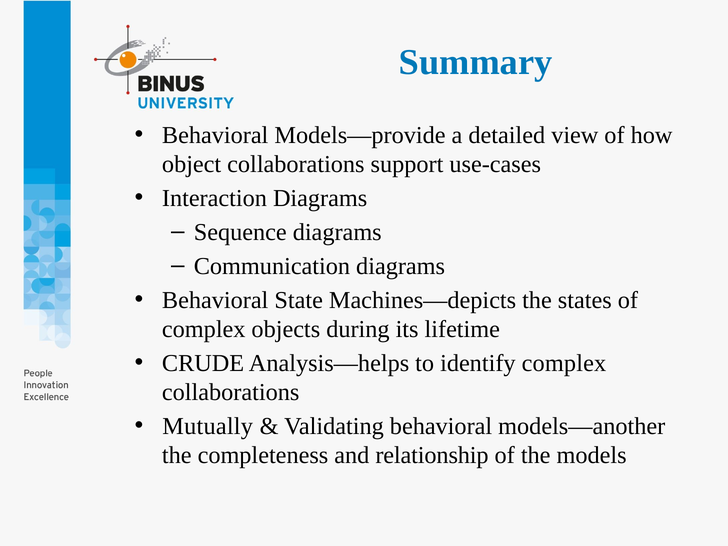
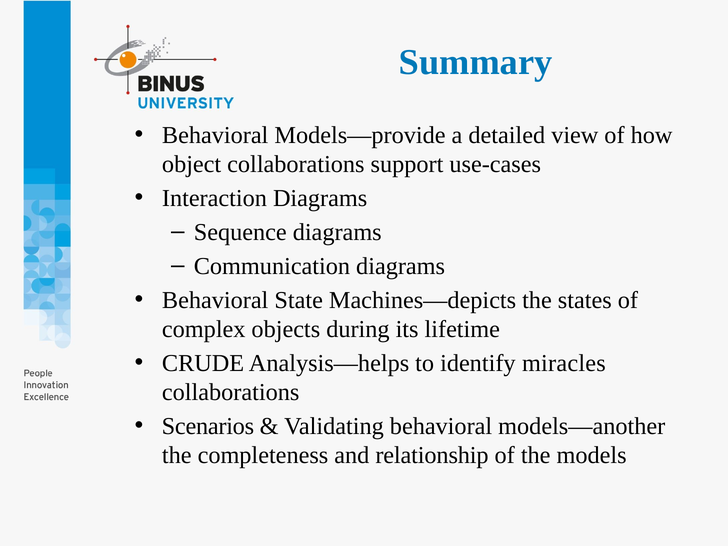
identify complex: complex -> miracles
Mutually: Mutually -> Scenarios
